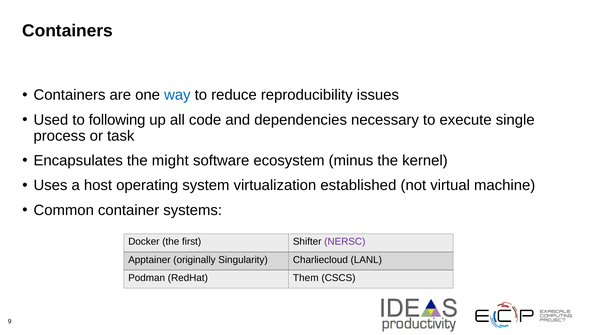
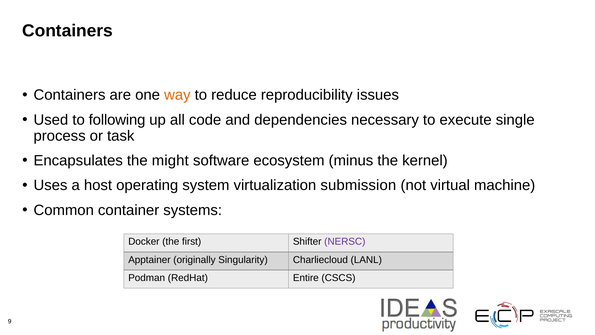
way colour: blue -> orange
established: established -> submission
Them: Them -> Entire
